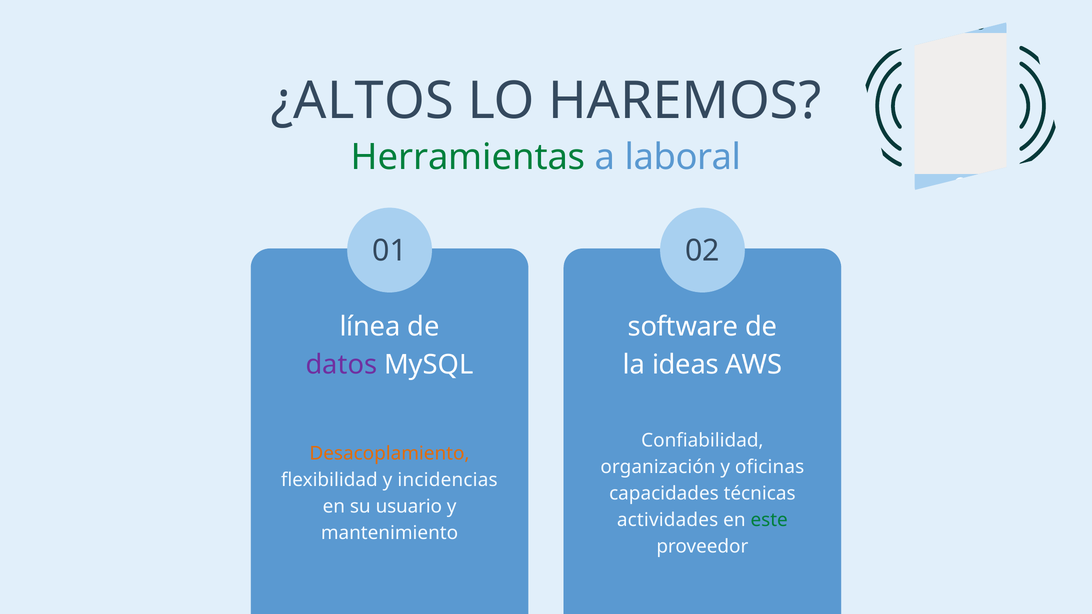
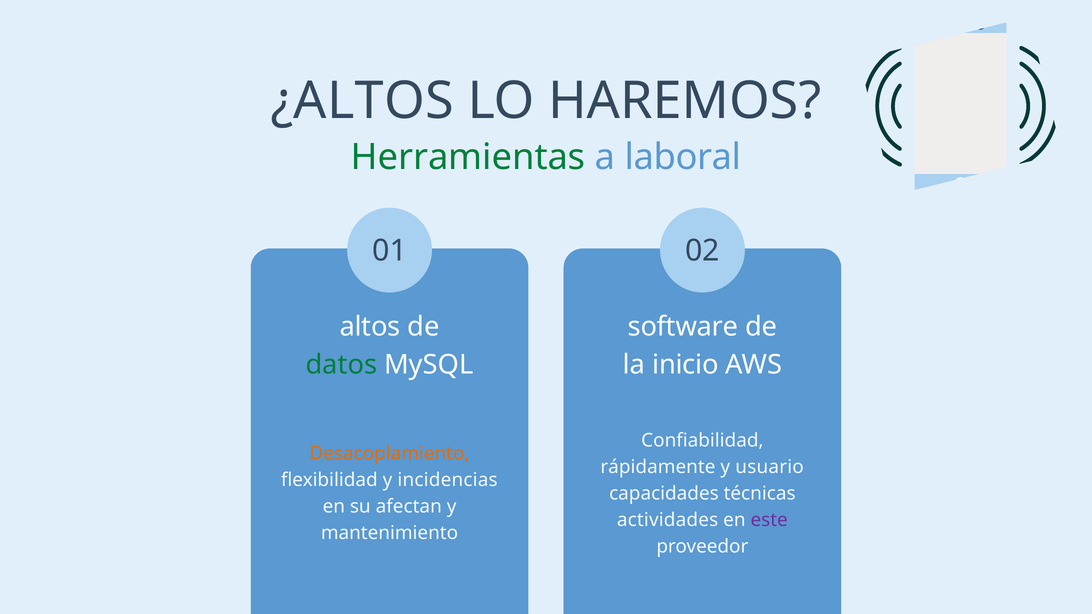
línea: línea -> altos
datos colour: purple -> green
ideas: ideas -> inicio
organización: organización -> rápidamente
oficinas: oficinas -> usuario
usuario: usuario -> afectan
este colour: green -> purple
